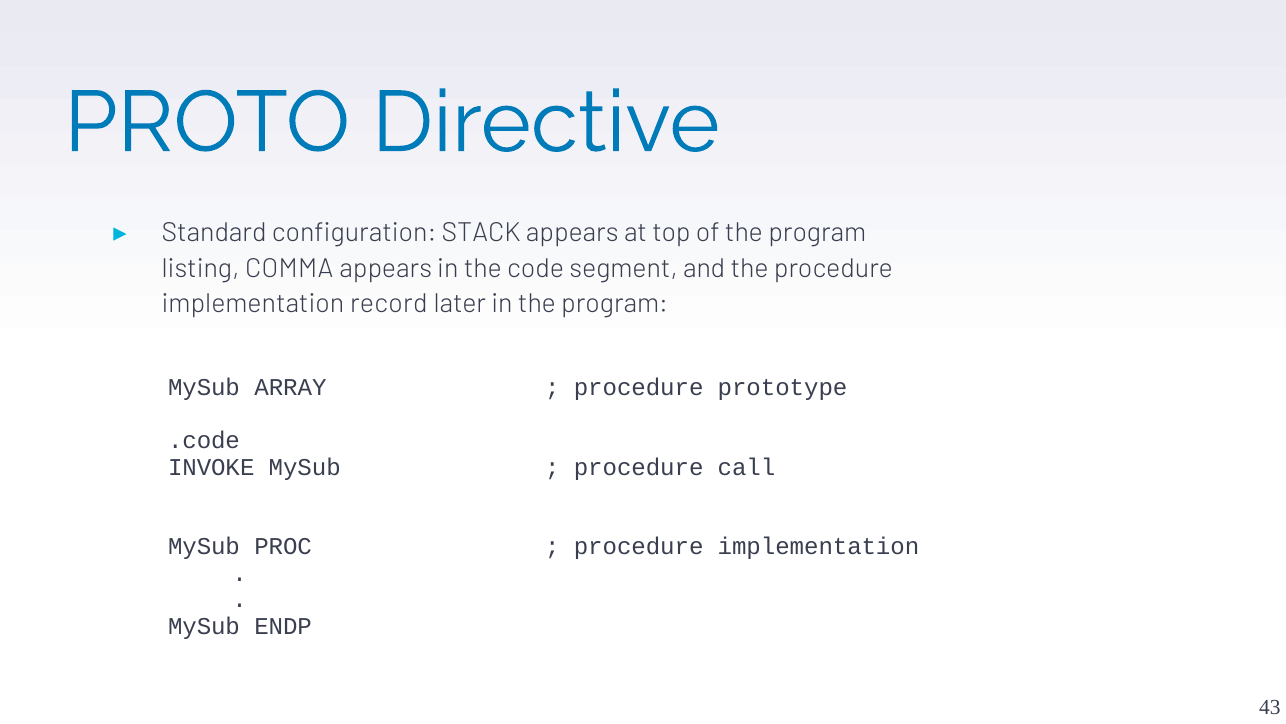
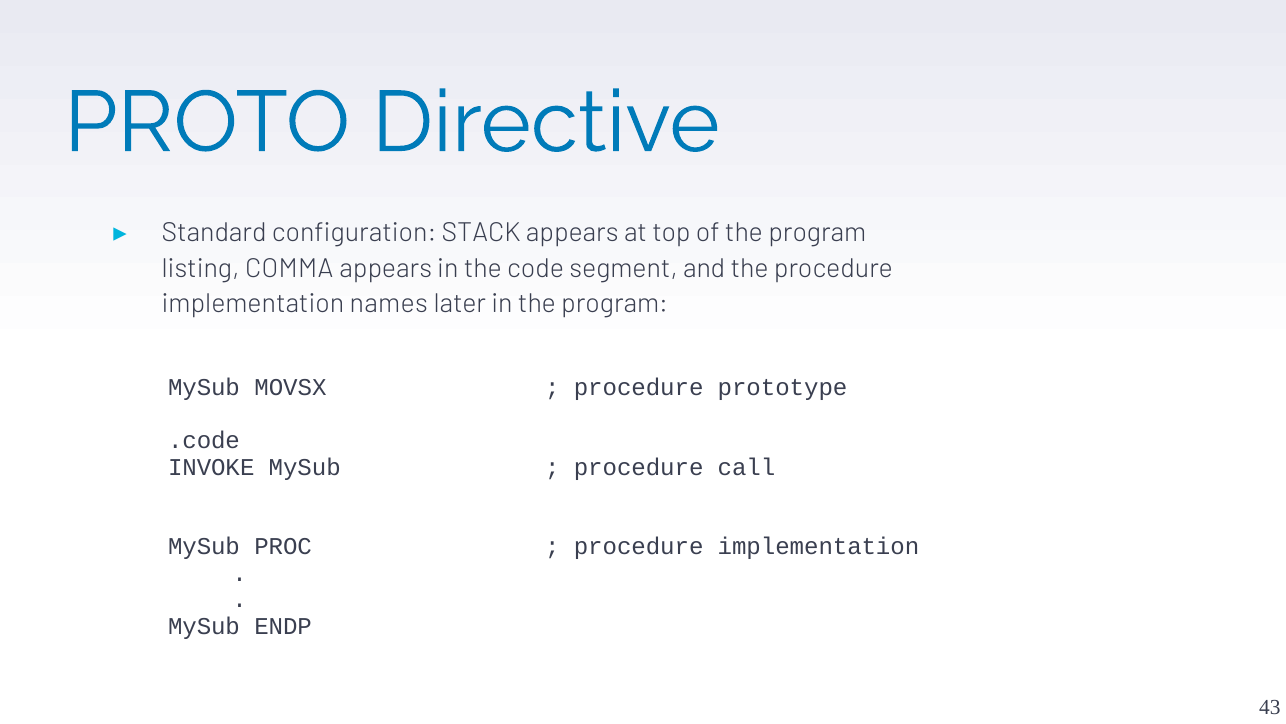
record: record -> names
ARRAY: ARRAY -> MOVSX
